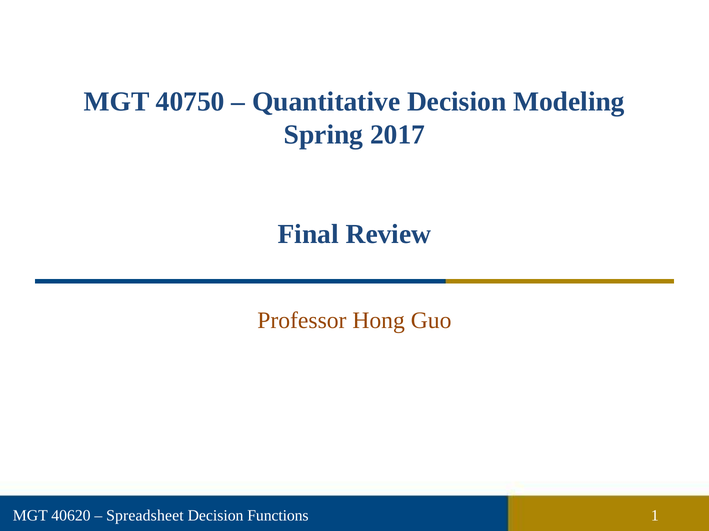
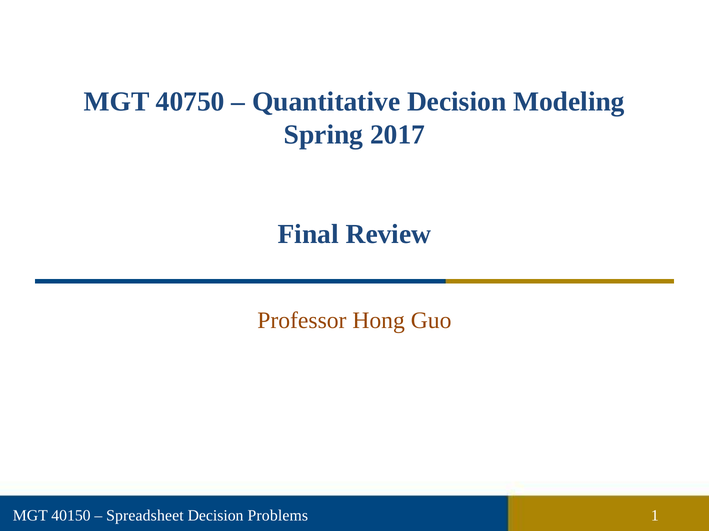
40620: 40620 -> 40150
Functions: Functions -> Problems
